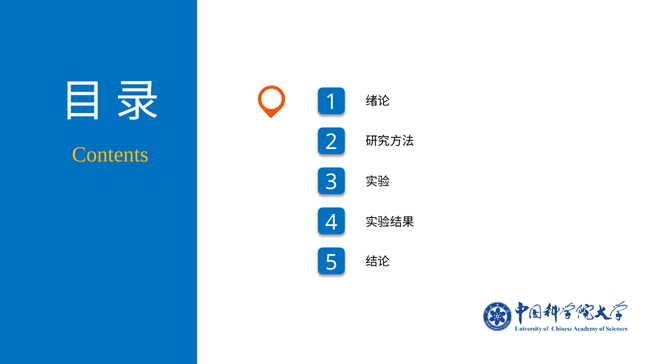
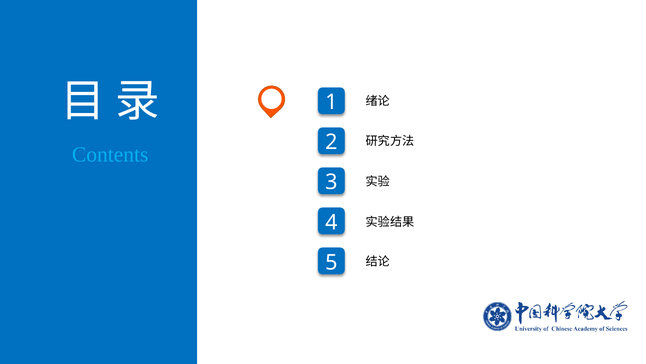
Contents colour: yellow -> light blue
